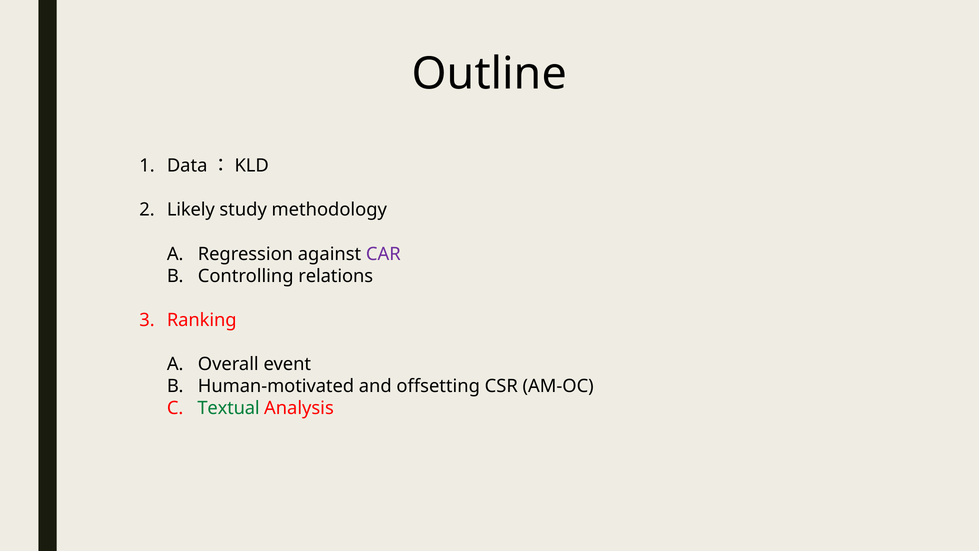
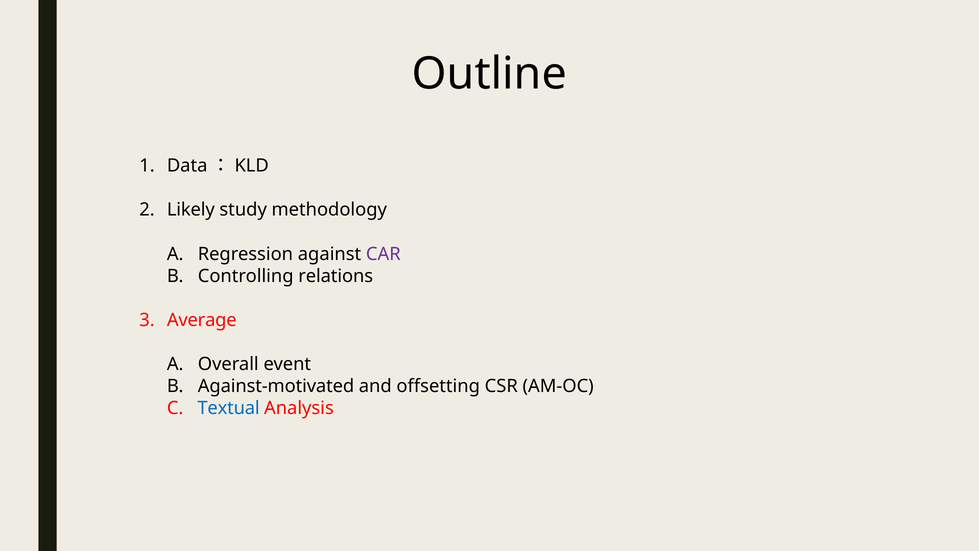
Ranking: Ranking -> Average
Human-motivated: Human-motivated -> Against-motivated
Textual colour: green -> blue
